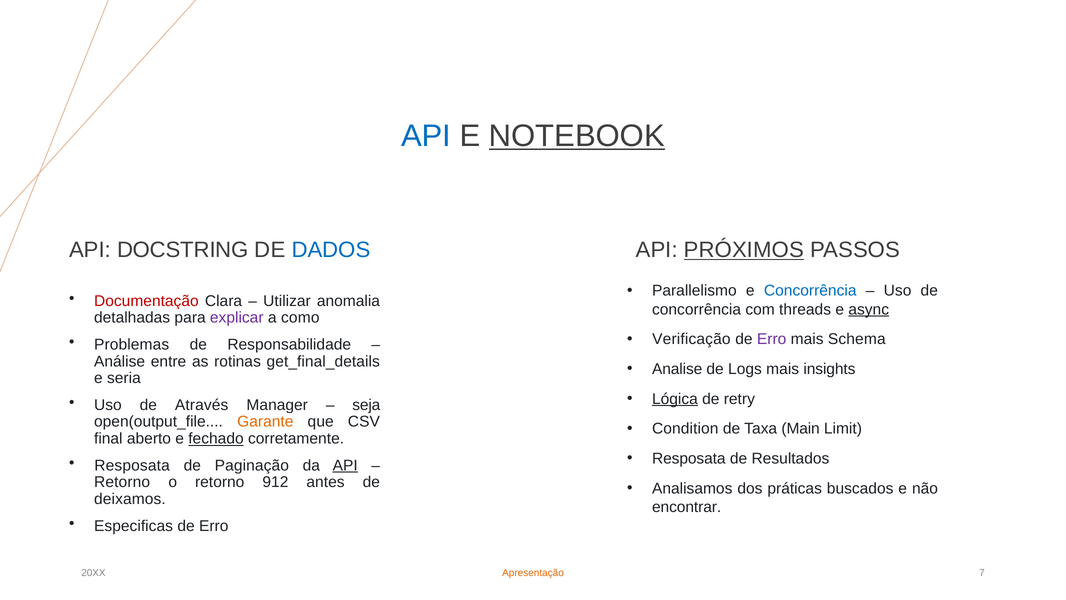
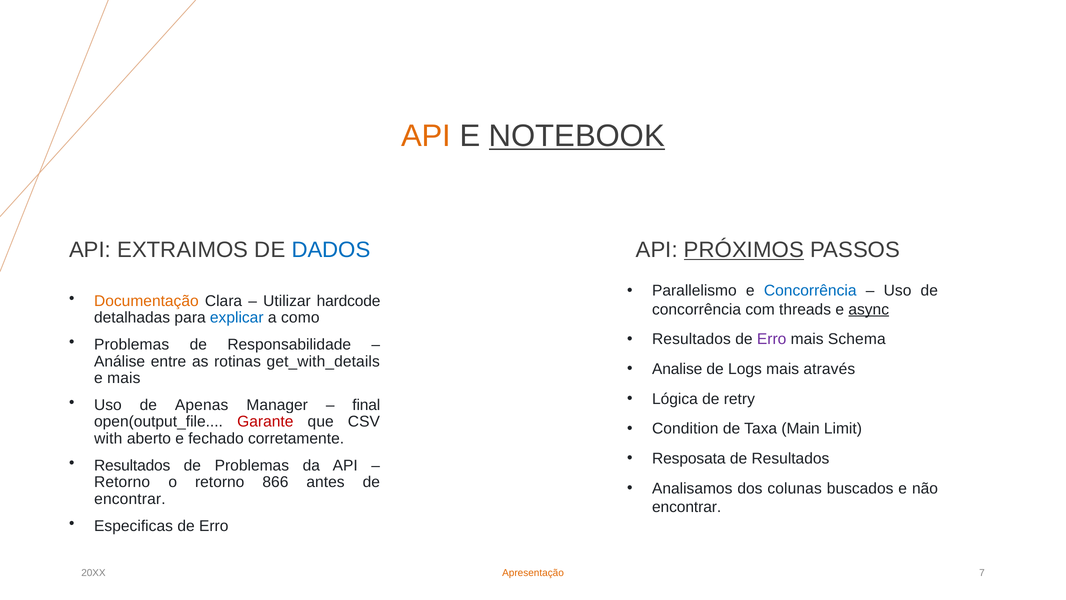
API at (426, 136) colour: blue -> orange
DOCSTRING: DOCSTRING -> EXTRAIMOS
Documentação colour: red -> orange
anomalia: anomalia -> hardcode
explicar colour: purple -> blue
Verificação at (691, 339): Verificação -> Resultados
get_final_details: get_final_details -> get_with_details
insights: insights -> através
e seria: seria -> mais
Lógica underline: present -> none
Através: Através -> Apenas
seja: seja -> final
Garante colour: orange -> red
final: final -> with
fechado underline: present -> none
Resposata at (132, 465): Resposata -> Resultados
de Paginação: Paginação -> Problemas
API at (345, 465) underline: present -> none
912: 912 -> 866
práticas: práticas -> colunas
deixamos at (130, 499): deixamos -> encontrar
